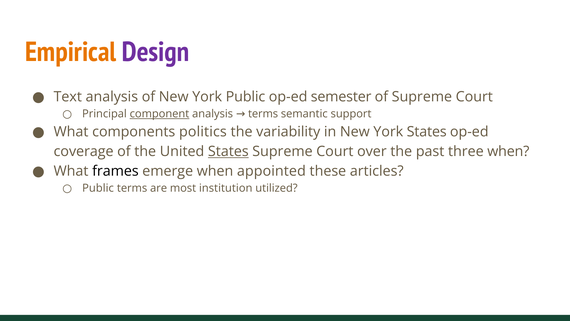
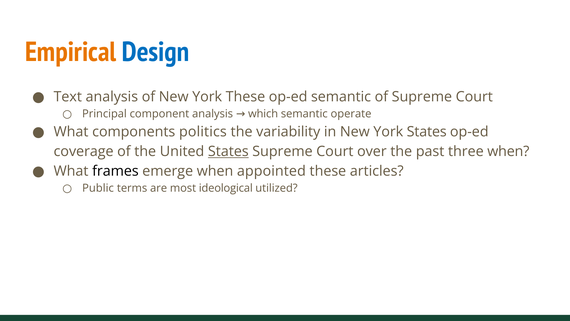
Design colour: purple -> blue
York Public: Public -> These
op-ed semester: semester -> semantic
component underline: present -> none
analysis terms: terms -> which
support: support -> operate
institution: institution -> ideological
